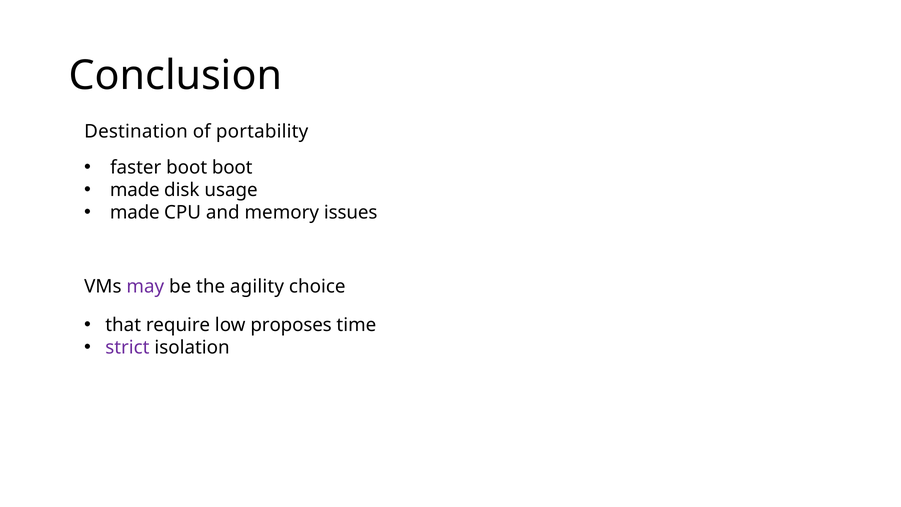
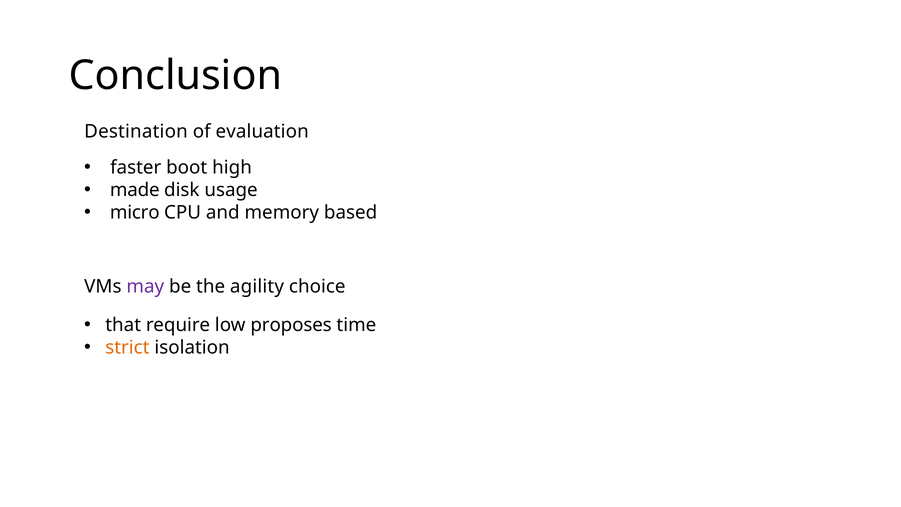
portability: portability -> evaluation
boot boot: boot -> high
made at (135, 213): made -> micro
issues: issues -> based
strict colour: purple -> orange
